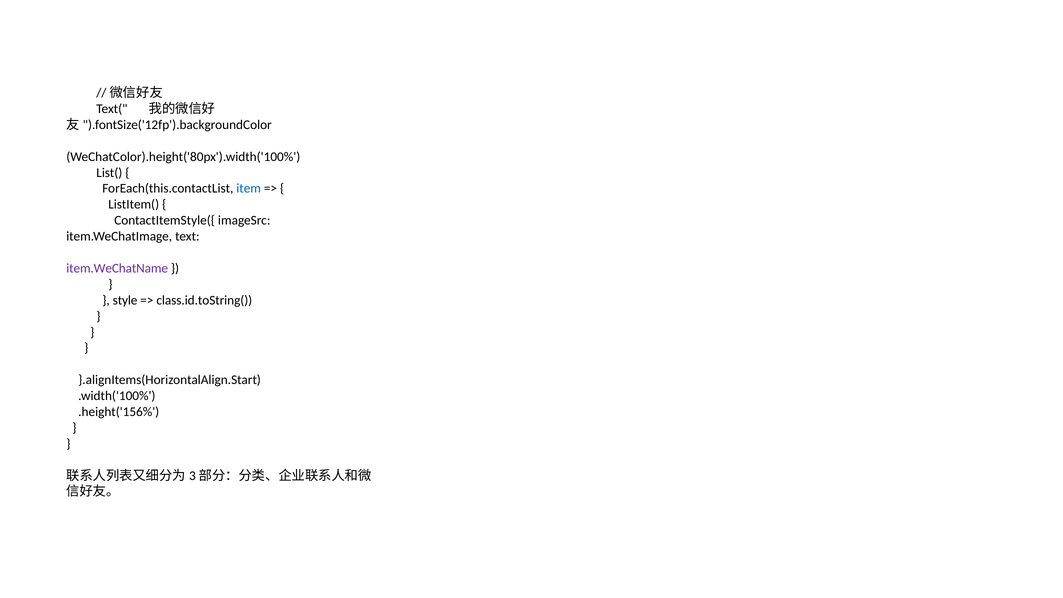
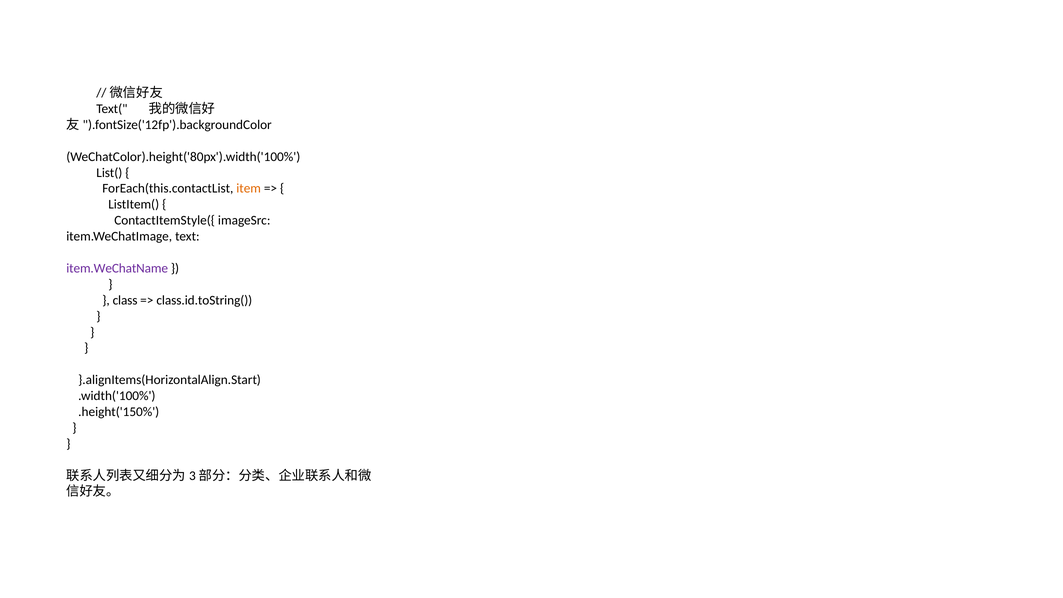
item colour: blue -> orange
style: style -> class
.height('156%: .height('156% -> .height('150%
